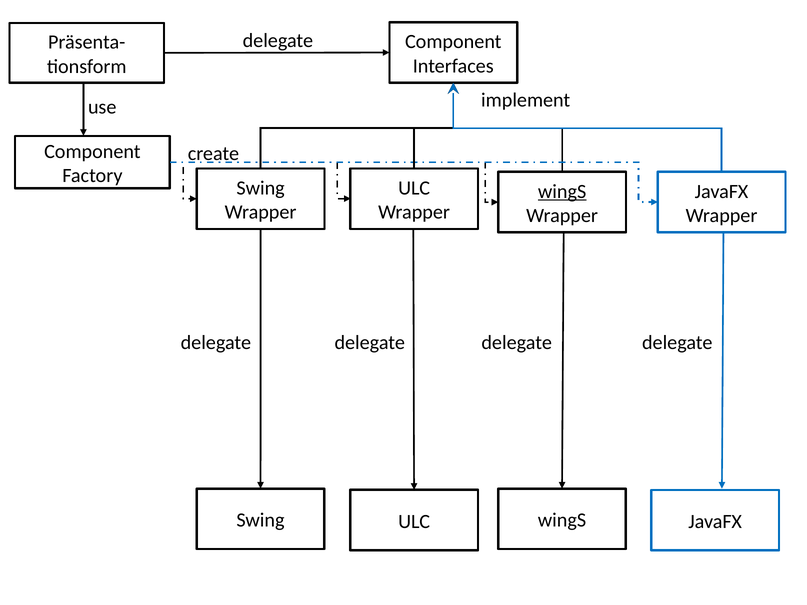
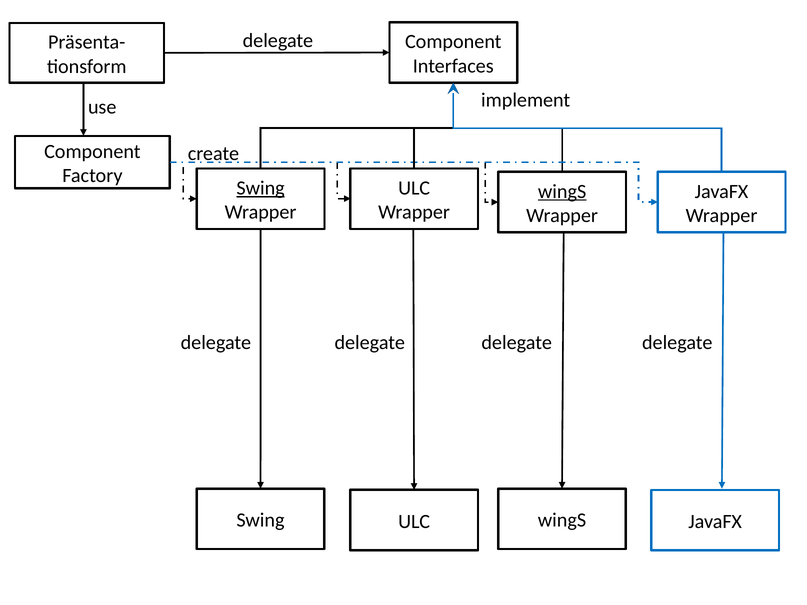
Swing at (261, 188) underline: none -> present
